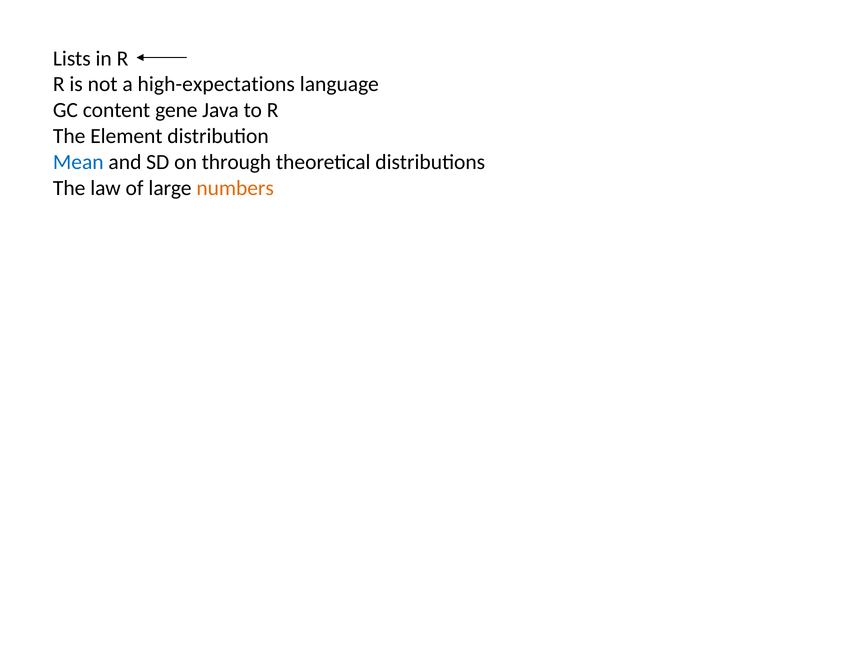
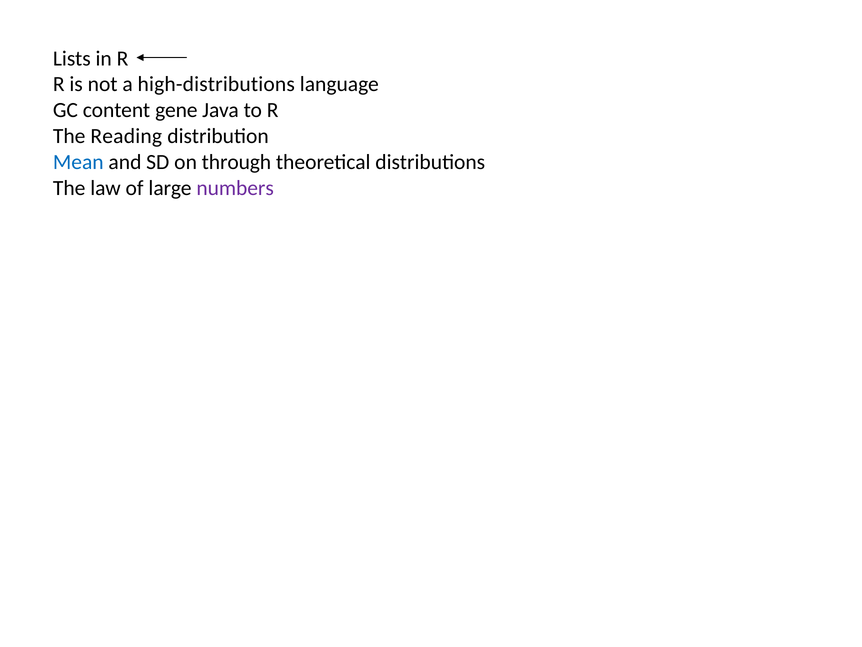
high-expectations: high-expectations -> high-distributions
Element: Element -> Reading
numbers colour: orange -> purple
